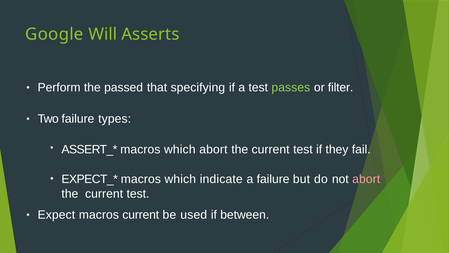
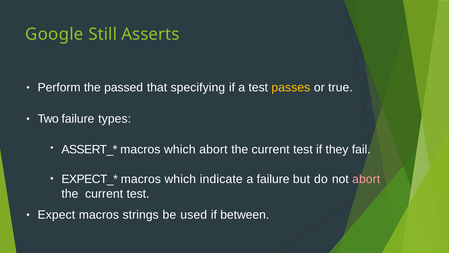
Will: Will -> Still
passes colour: light green -> yellow
filter: filter -> true
macros current: current -> strings
